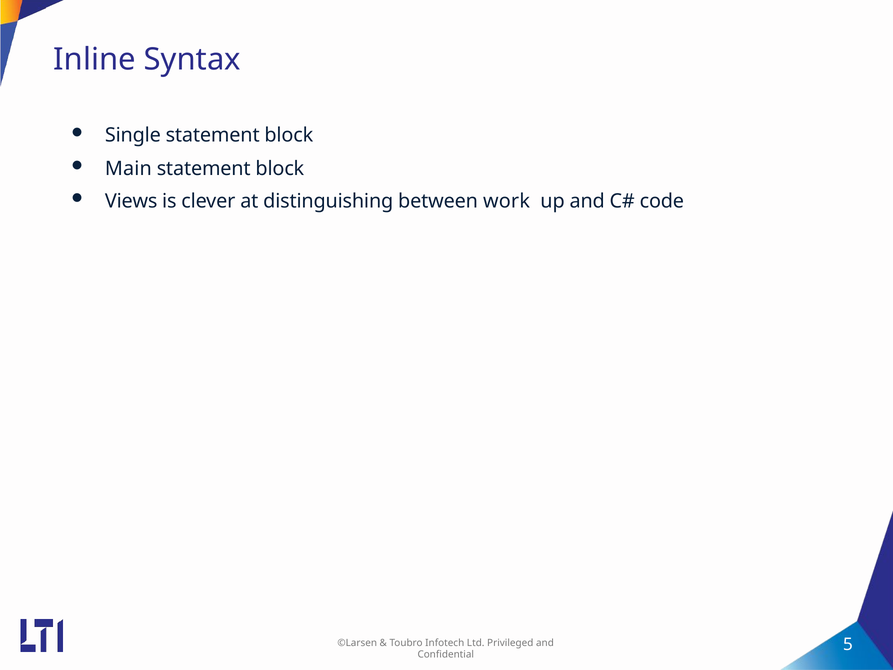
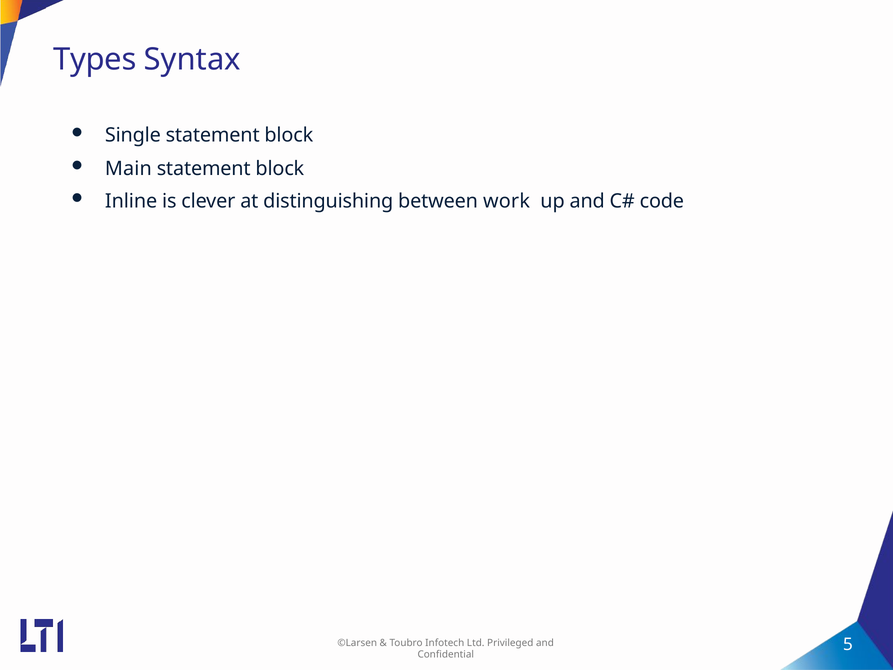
Inline: Inline -> Types
Views: Views -> Inline
